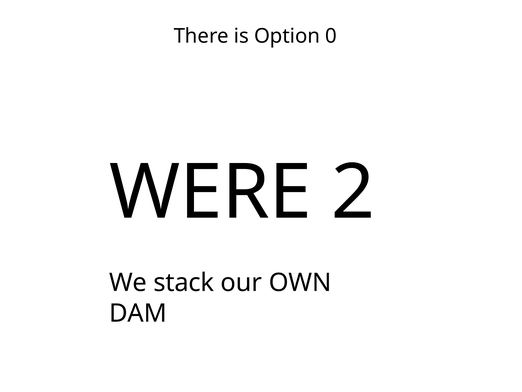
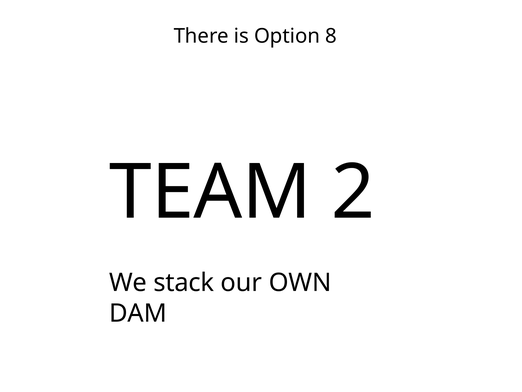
0: 0 -> 8
WERE: WERE -> TEAM
